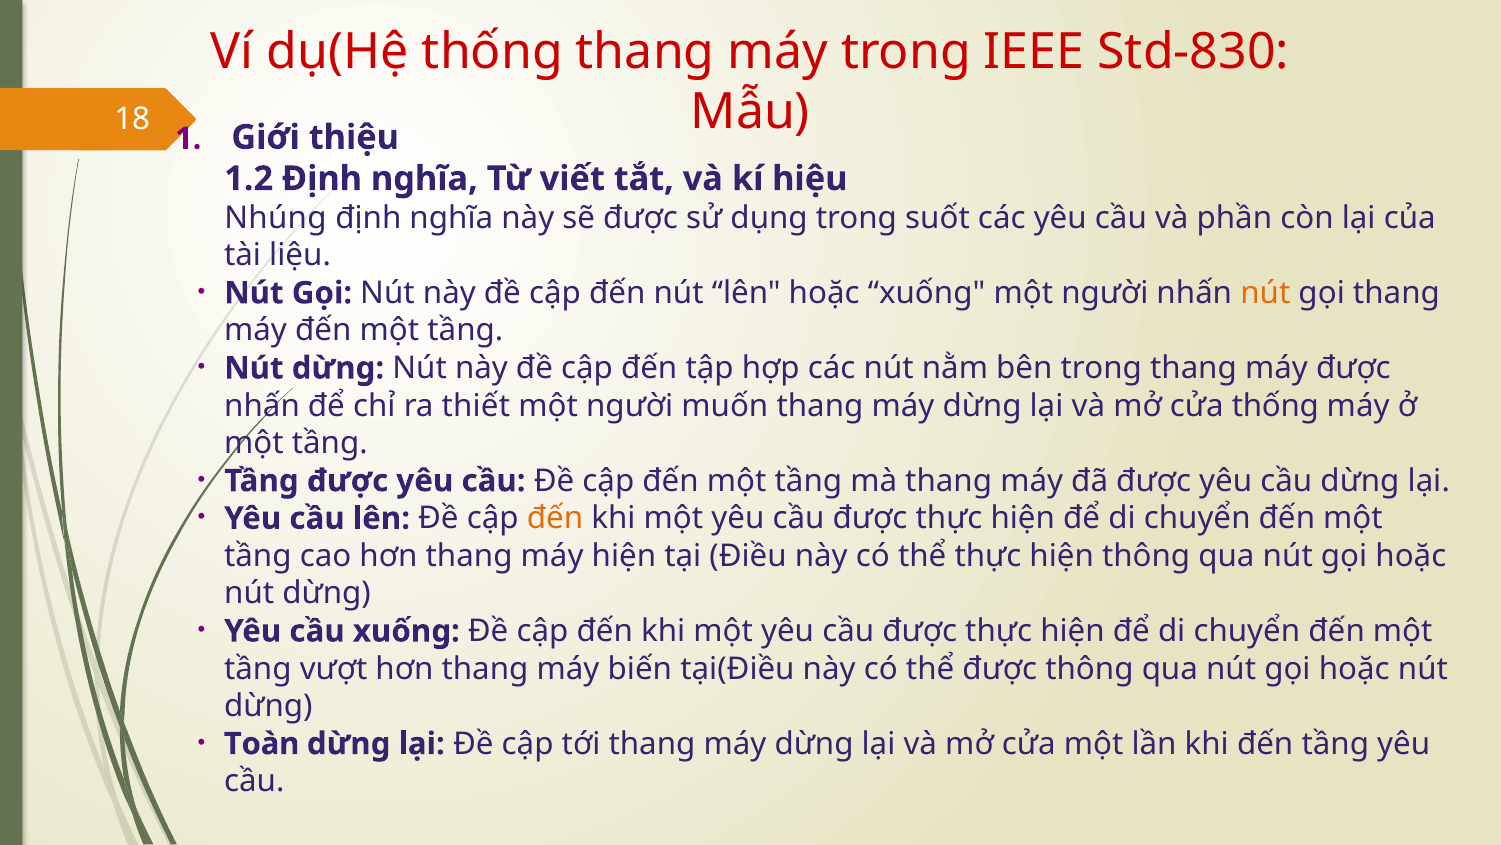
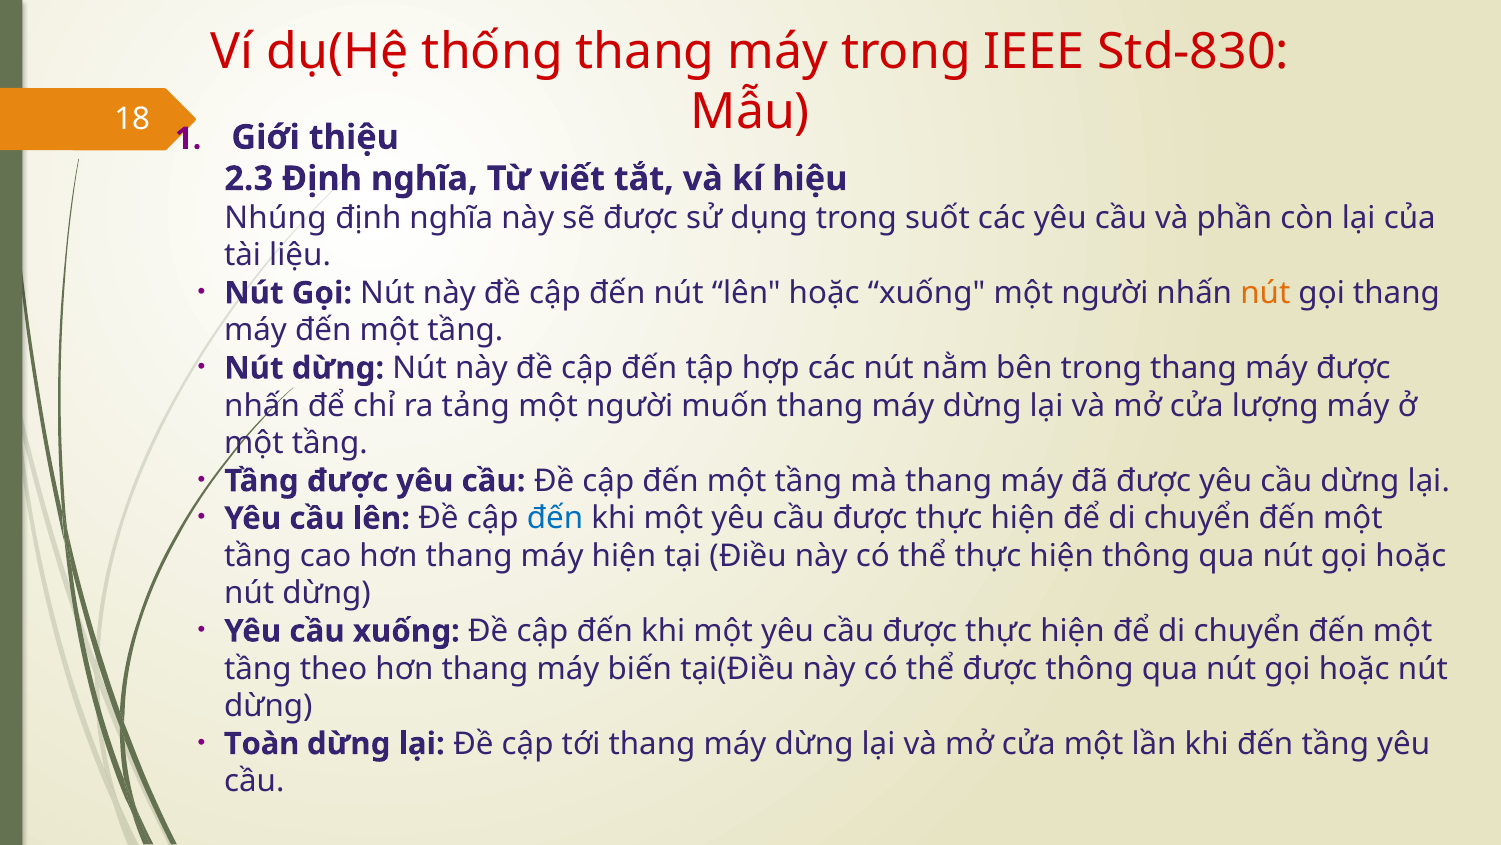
1.2: 1.2 -> 2.3
thiết: thiết -> tảng
cửa thống: thống -> lượng
đến at (555, 518) colour: orange -> blue
vượt: vượt -> theo
